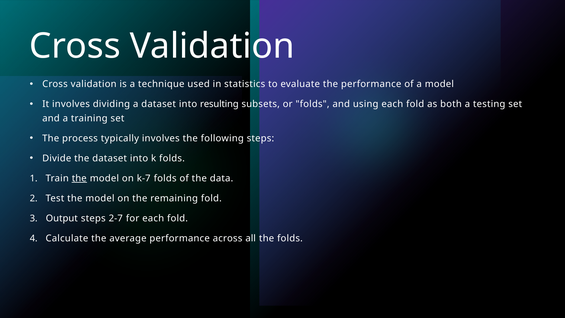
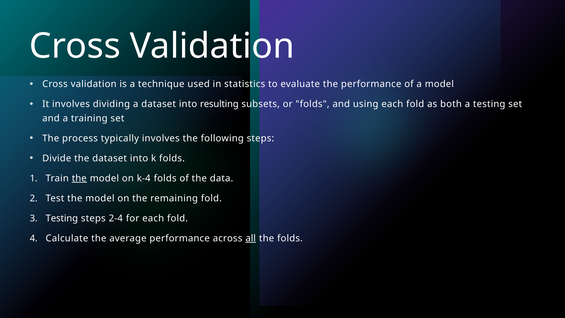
k-7: k-7 -> k-4
Output at (62, 218): Output -> Testing
2-7: 2-7 -> 2-4
all underline: none -> present
